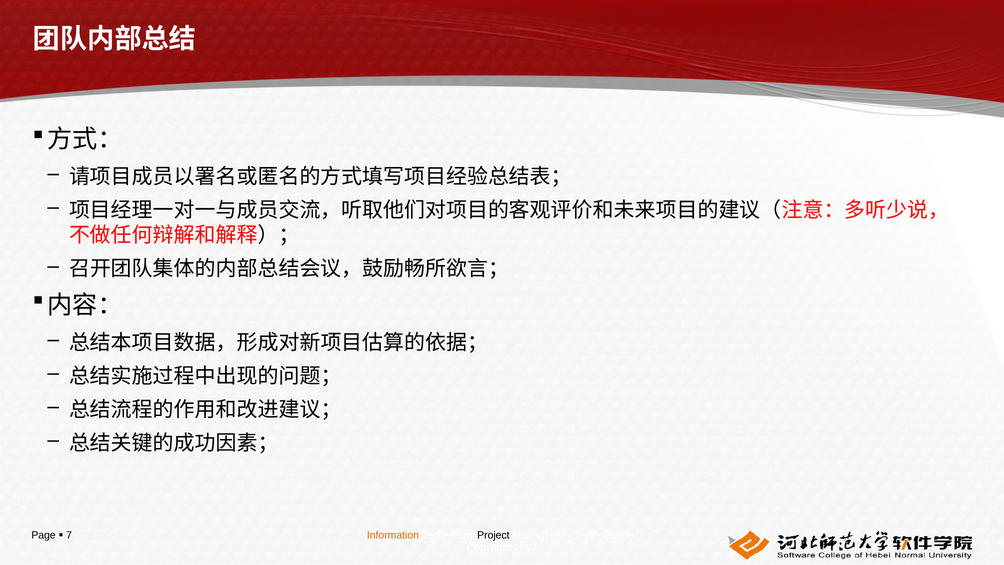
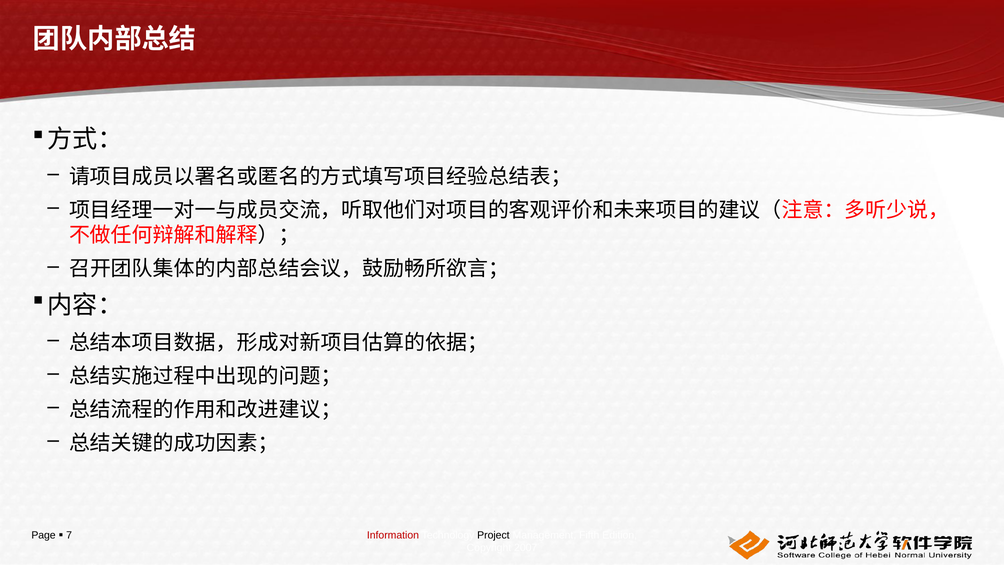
Information colour: orange -> red
